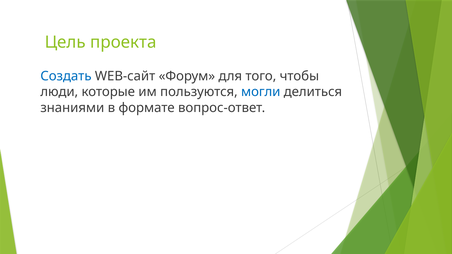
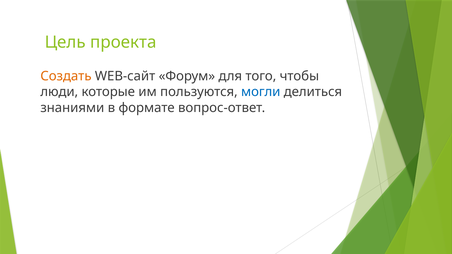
Создать colour: blue -> orange
